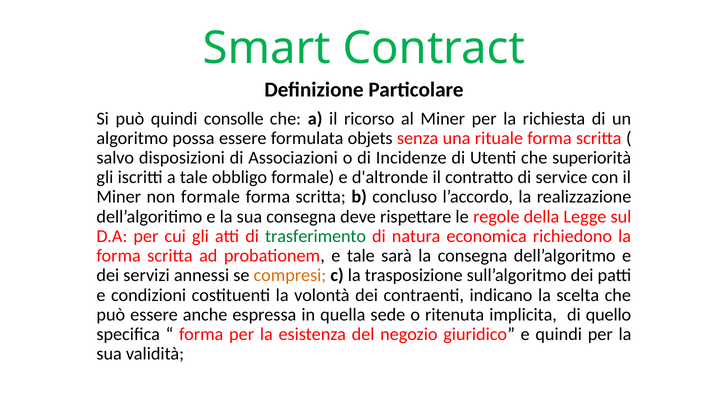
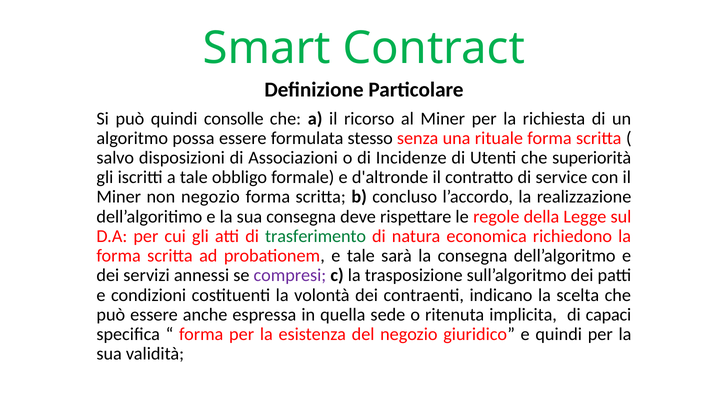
objets: objets -> stesso
non formale: formale -> negozio
compresi colour: orange -> purple
quello: quello -> capaci
